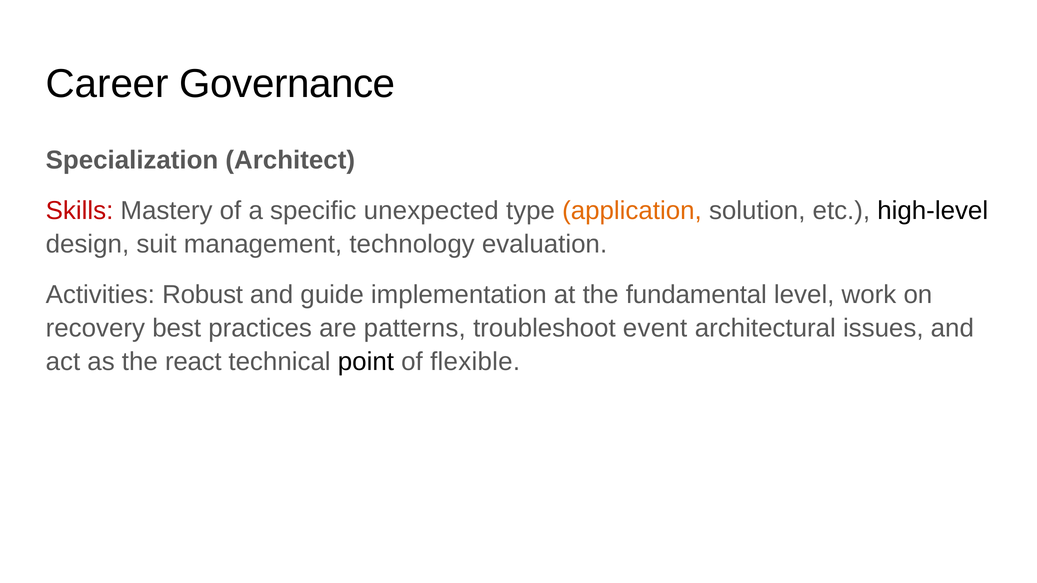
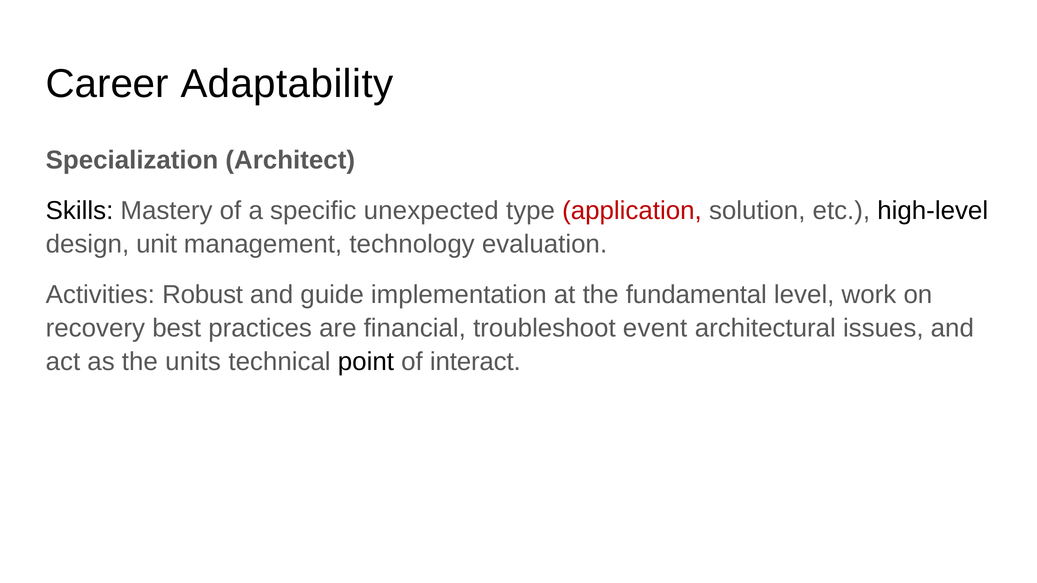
Governance: Governance -> Adaptability
Skills colour: red -> black
application colour: orange -> red
suit: suit -> unit
patterns: patterns -> financial
react: react -> units
flexible: flexible -> interact
